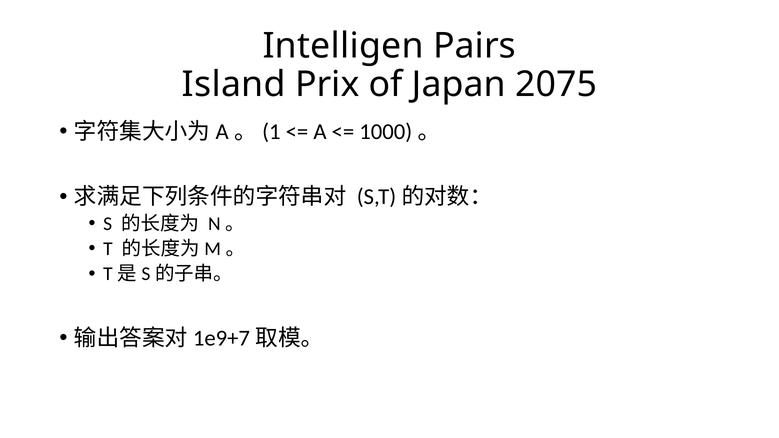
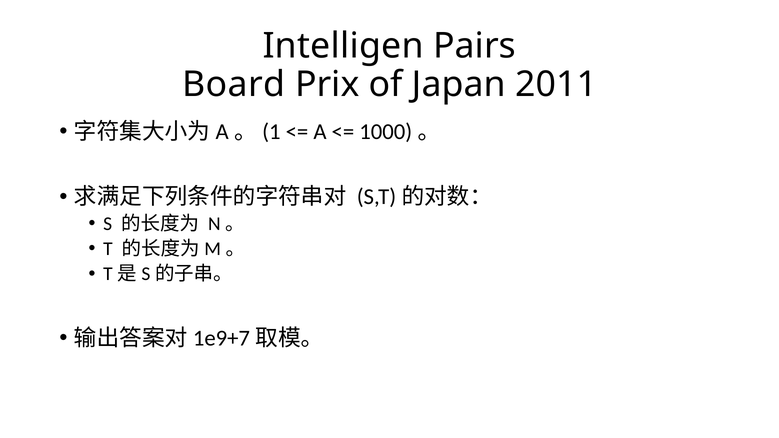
Island: Island -> Board
2075: 2075 -> 2011
